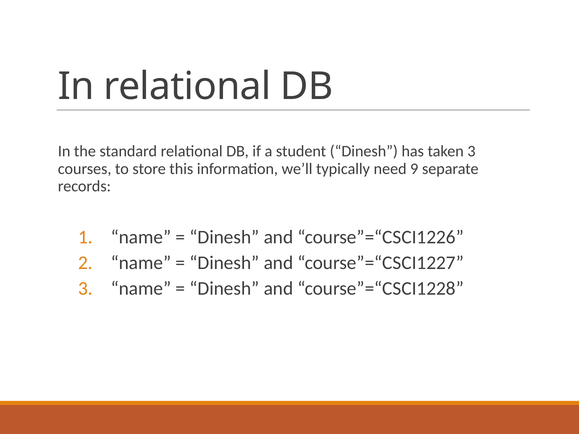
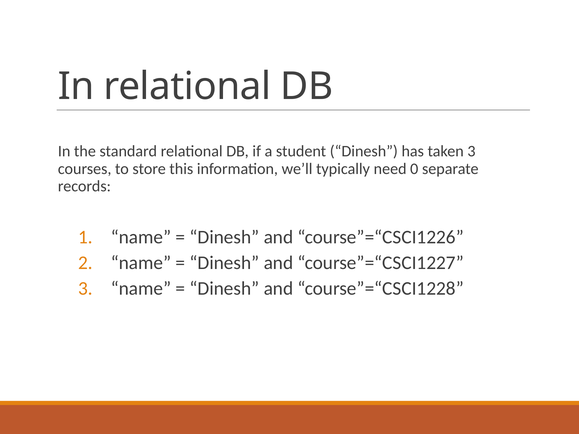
9: 9 -> 0
